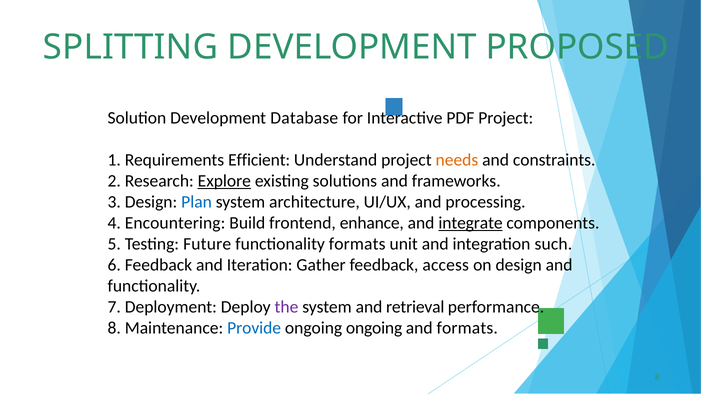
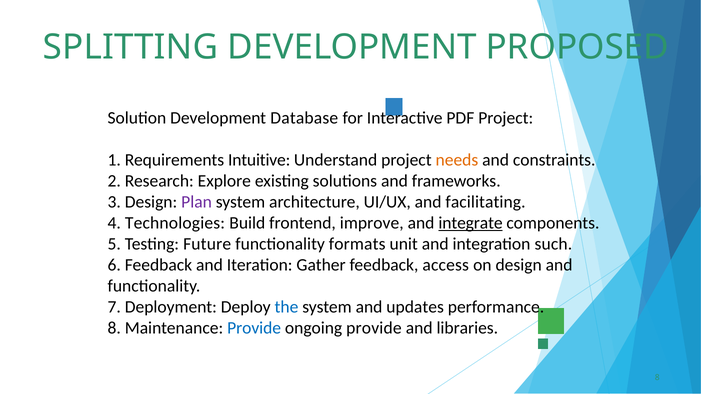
Efficient: Efficient -> Intuitive
Explore underline: present -> none
Plan colour: blue -> purple
processing: processing -> facilitating
Encountering: Encountering -> Technologies
enhance: enhance -> improve
the colour: purple -> blue
retrieval: retrieval -> updates
ongoing ongoing: ongoing -> provide
and formats: formats -> libraries
